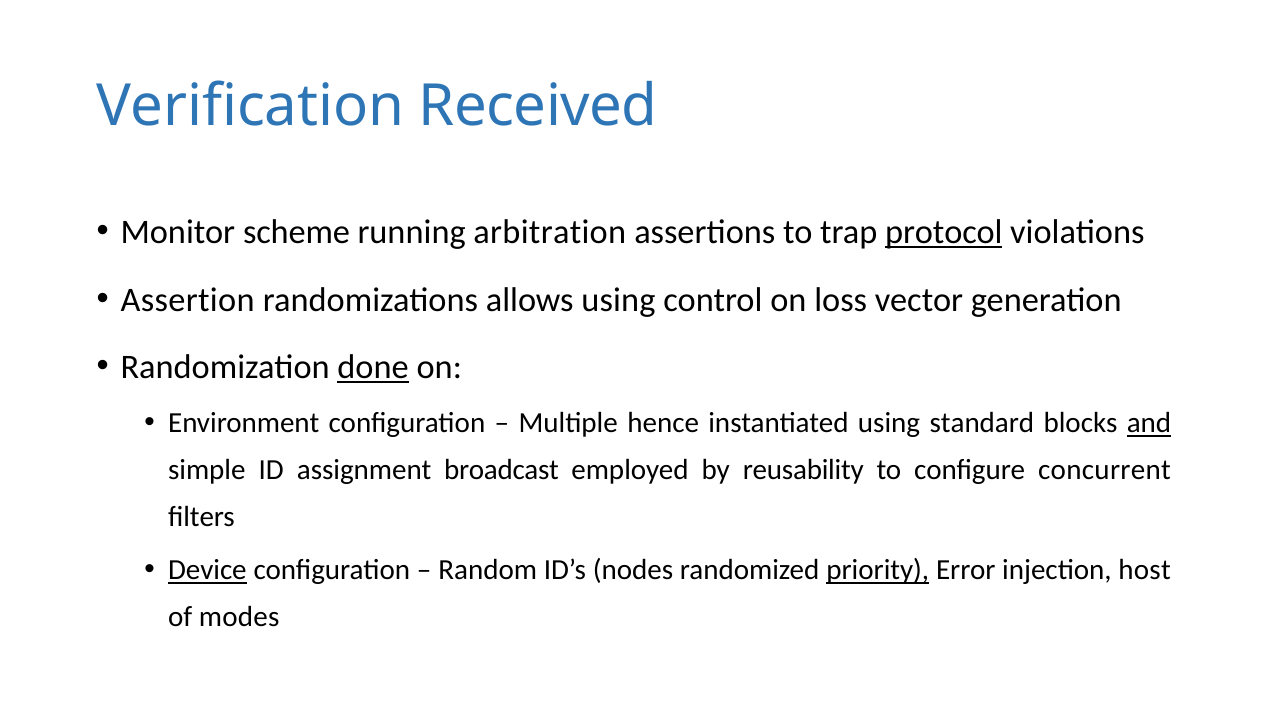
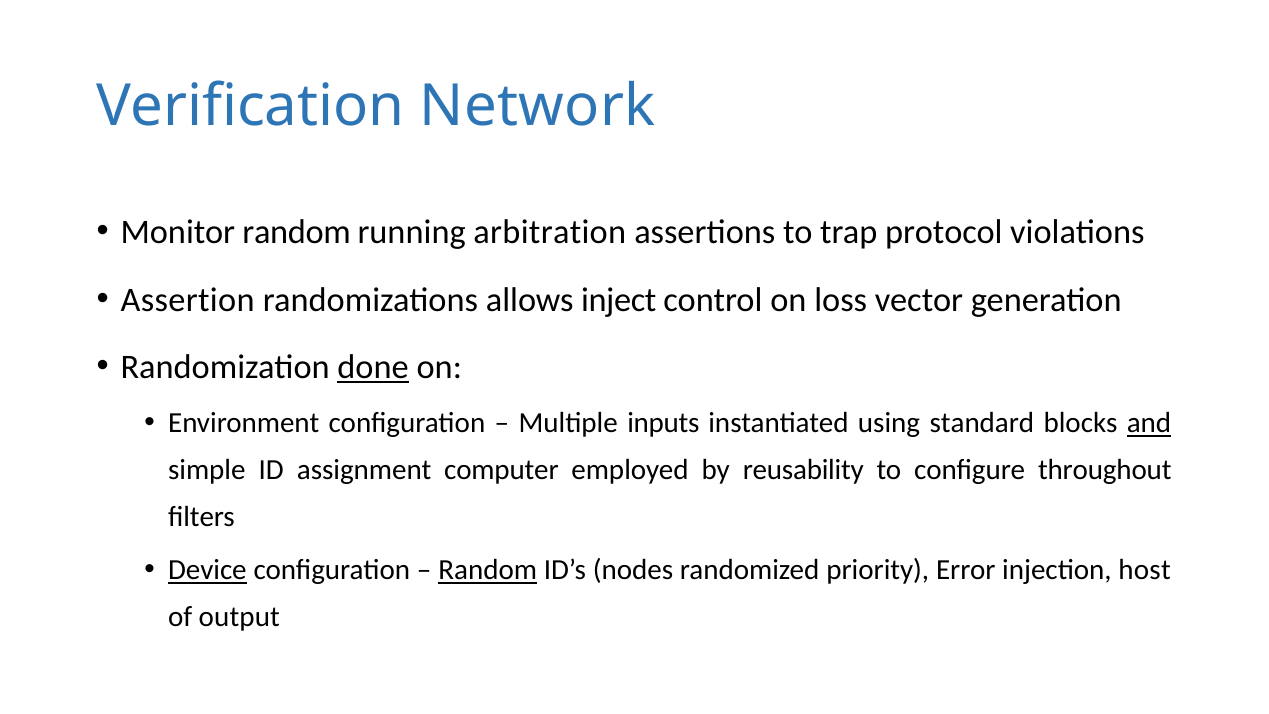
Received: Received -> Network
Monitor scheme: scheme -> random
protocol underline: present -> none
allows using: using -> inject
hence: hence -> inputs
broadcast: broadcast -> computer
concurrent: concurrent -> throughout
Random at (488, 570) underline: none -> present
priority underline: present -> none
modes: modes -> output
